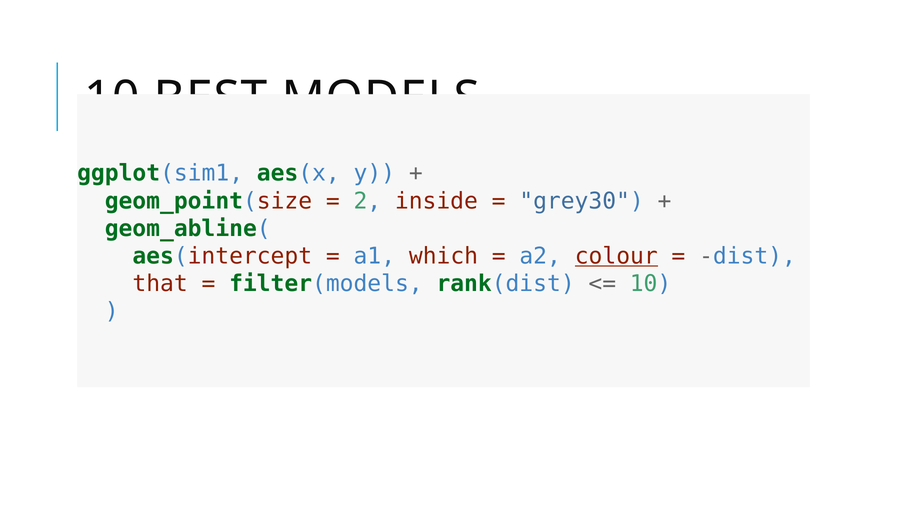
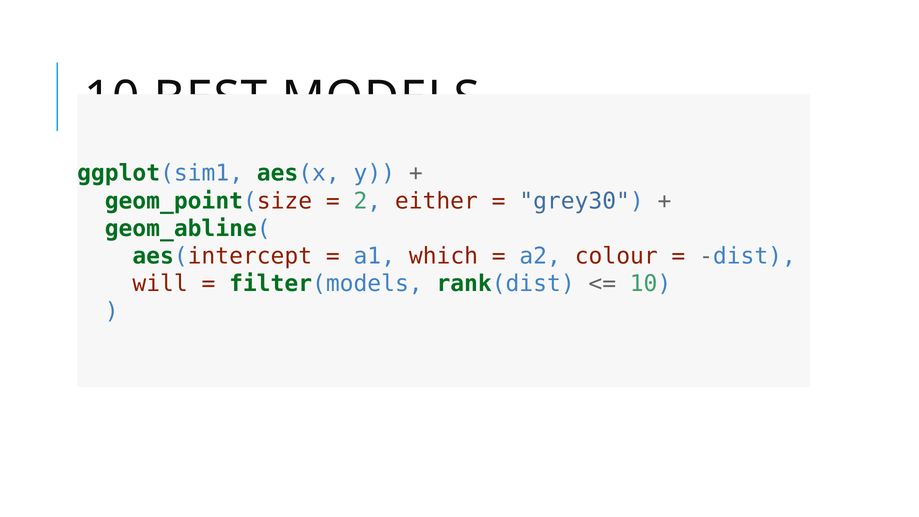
inside: inside -> either
colour underline: present -> none
that: that -> will
